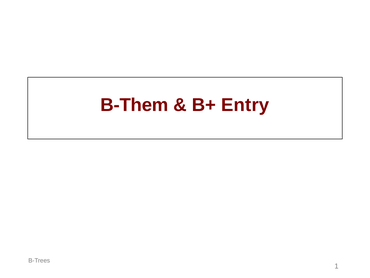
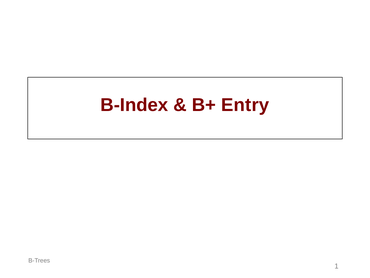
B-Them: B-Them -> B-Index
